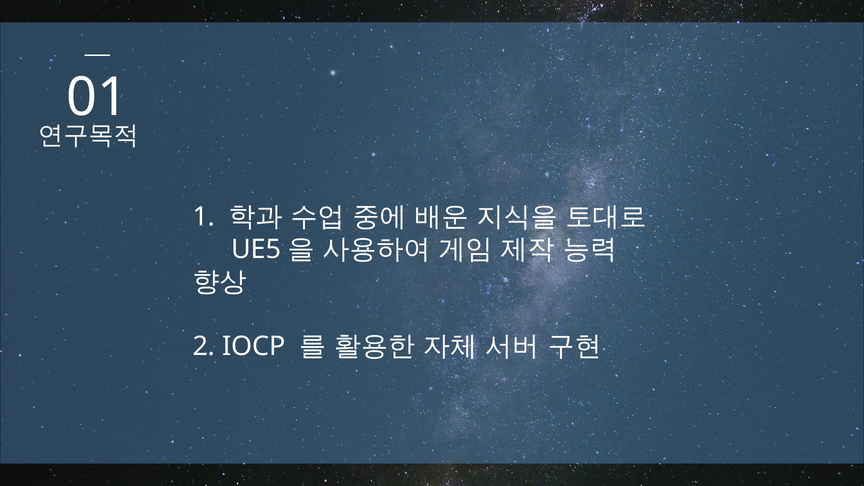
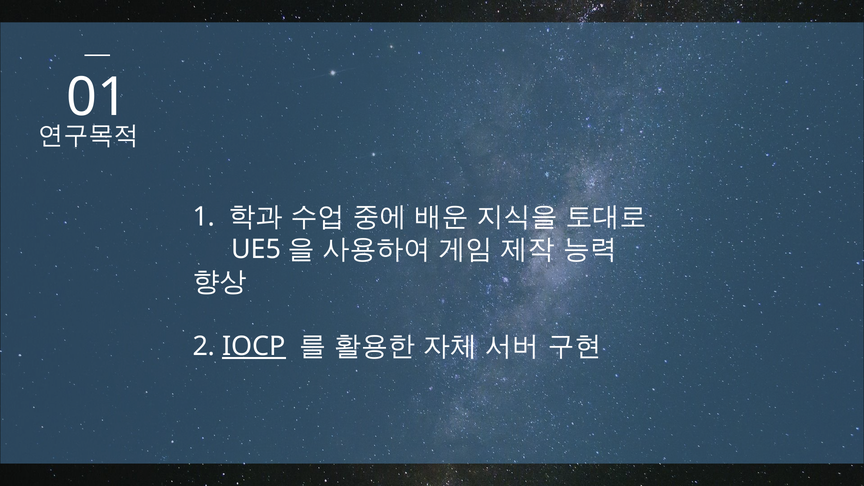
IOCP underline: none -> present
